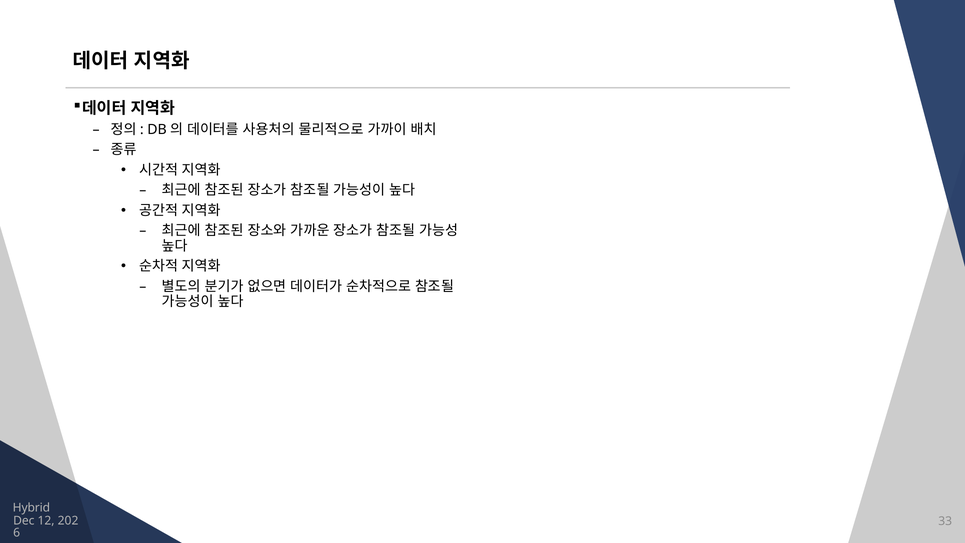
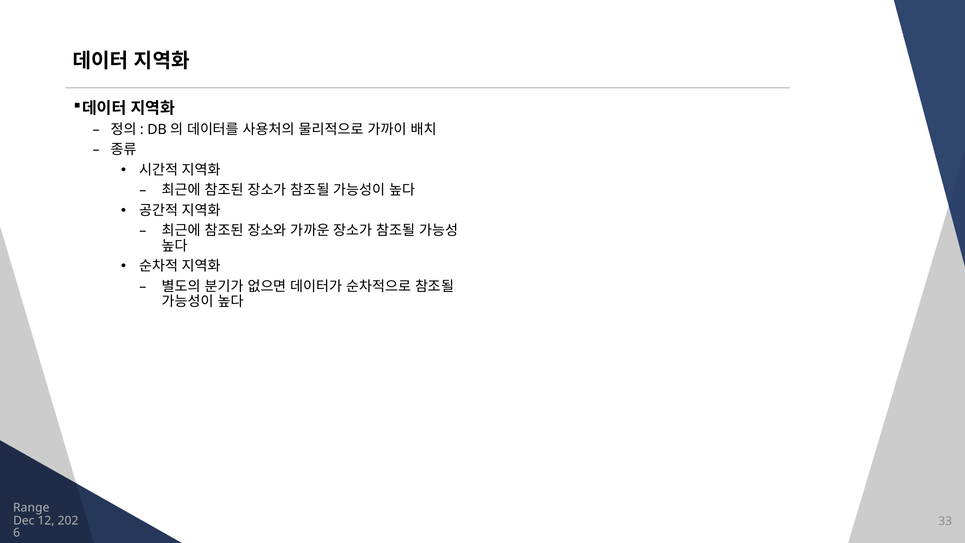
Hybrid: Hybrid -> Range
